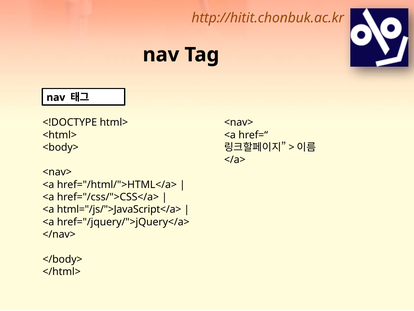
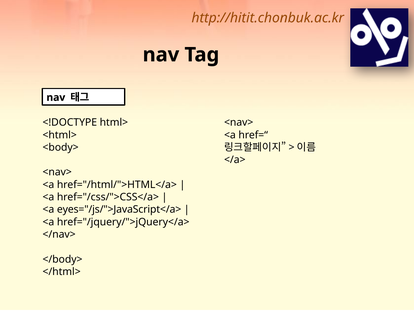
html="/js/">JavaScript</a>: html="/js/">JavaScript</a> -> eyes="/js/">JavaScript</a>
